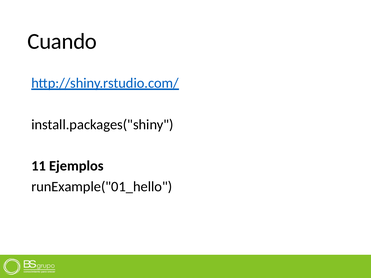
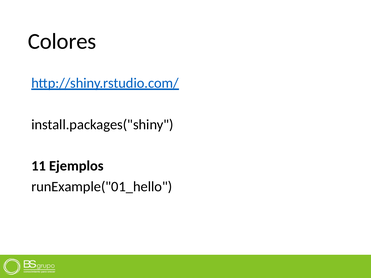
Cuando: Cuando -> Colores
